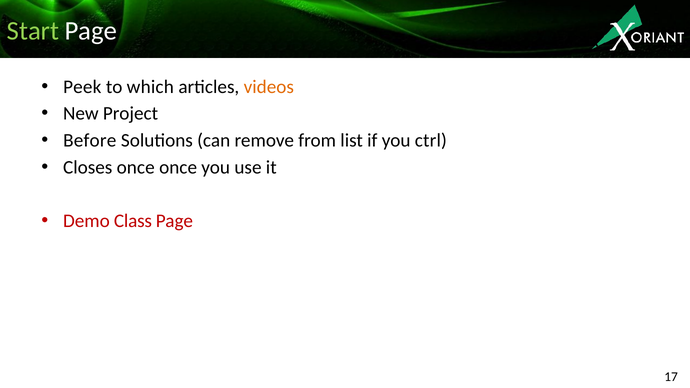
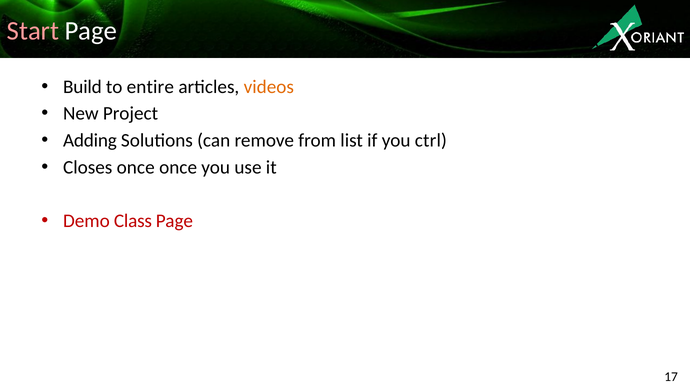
Start colour: light green -> pink
Peek: Peek -> Build
which: which -> entire
Before: Before -> Adding
